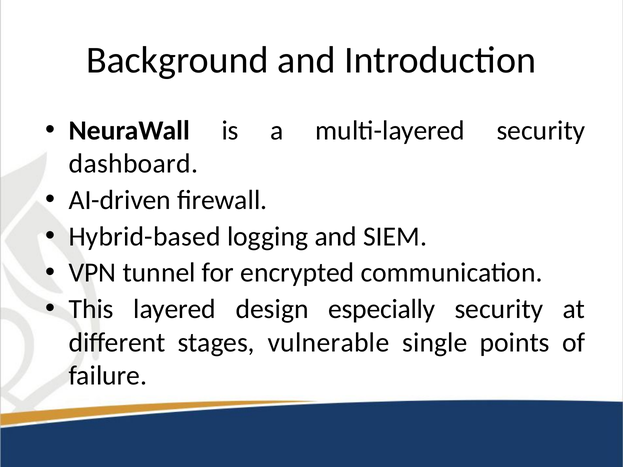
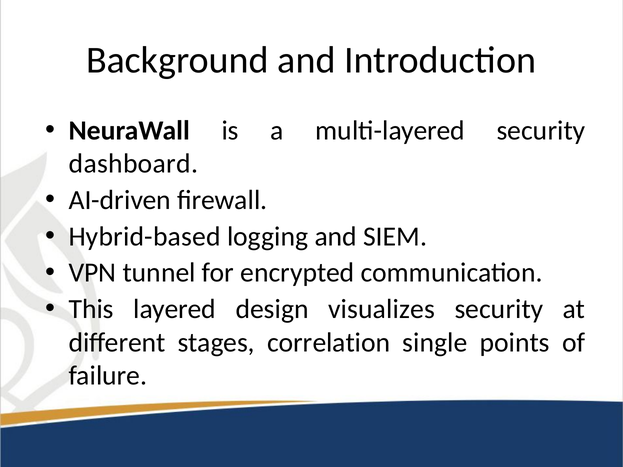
especially: especially -> visualizes
vulnerable: vulnerable -> correlation
